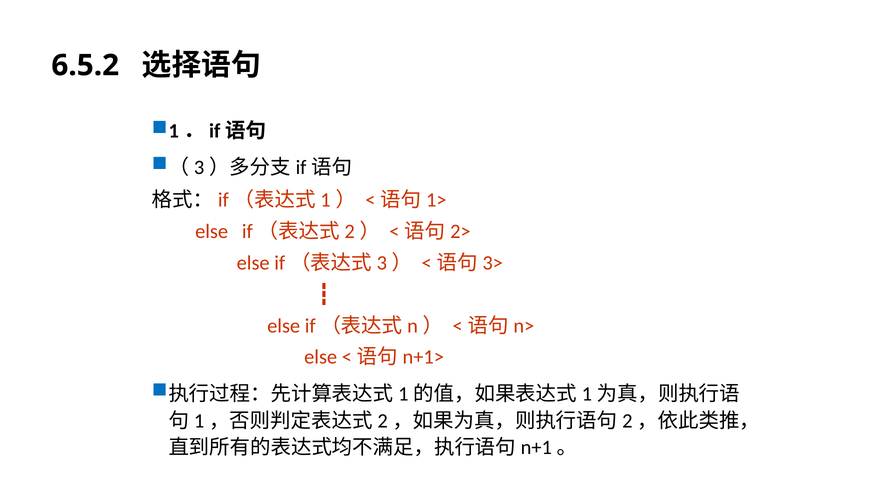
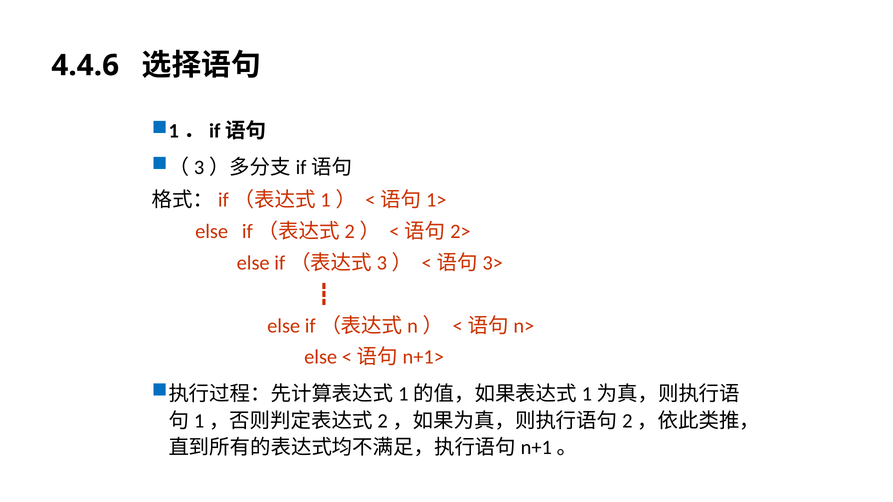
6.5.2: 6.5.2 -> 4.4.6
